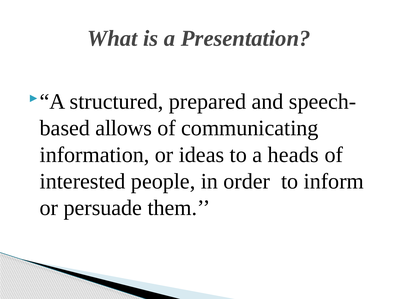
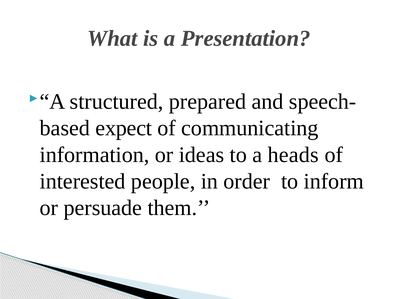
allows: allows -> expect
